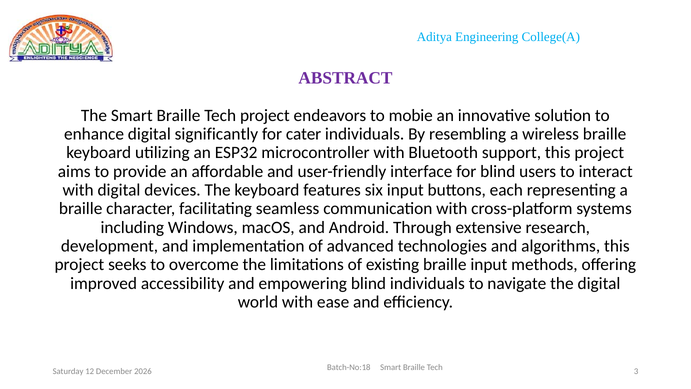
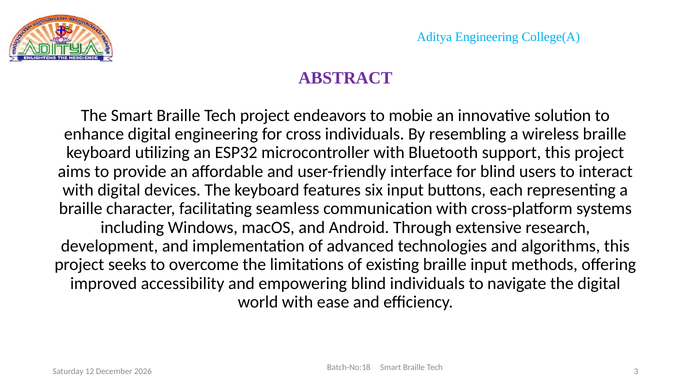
digital significantly: significantly -> engineering
cater: cater -> cross
